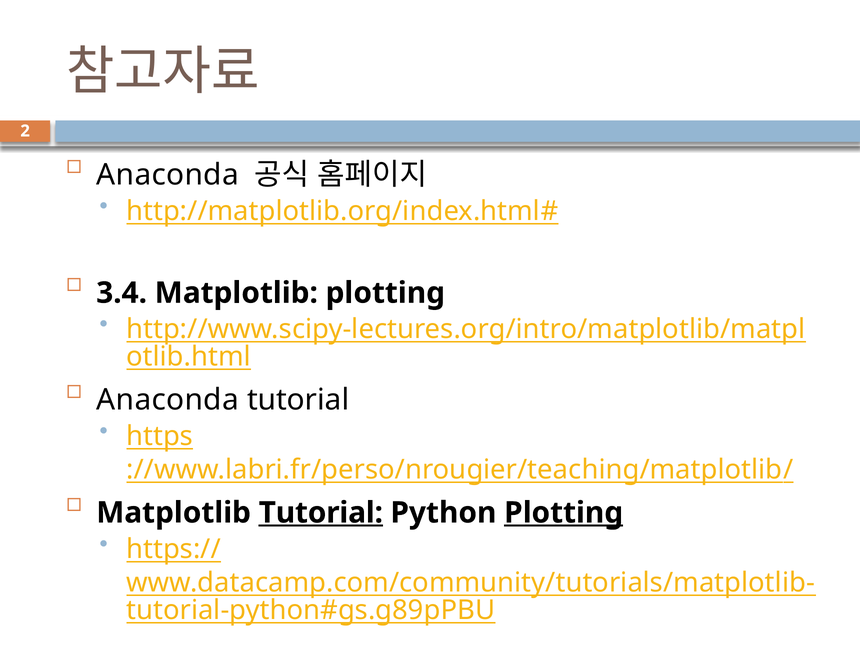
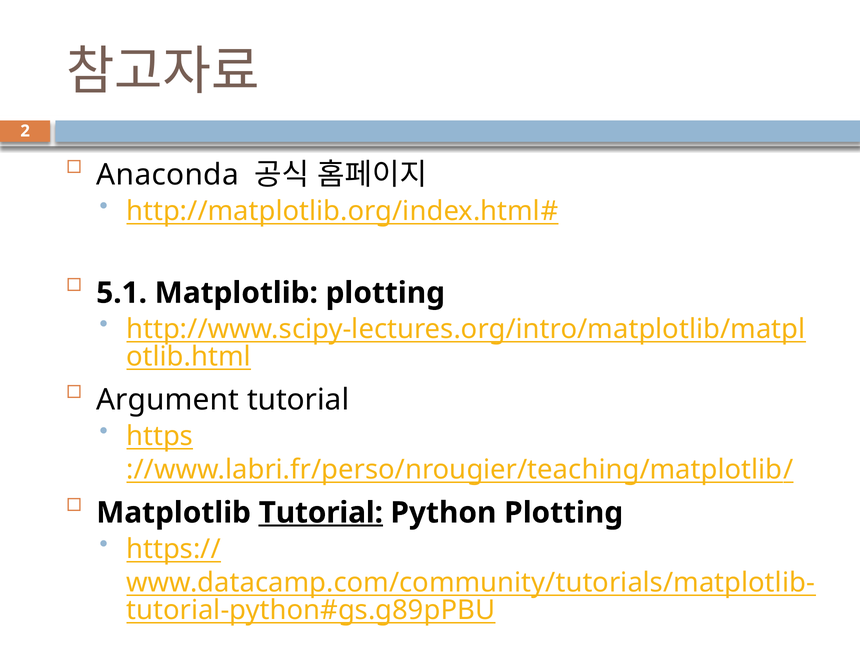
3.4: 3.4 -> 5.1
Anaconda at (168, 400): Anaconda -> Argument
Plotting at (564, 513) underline: present -> none
